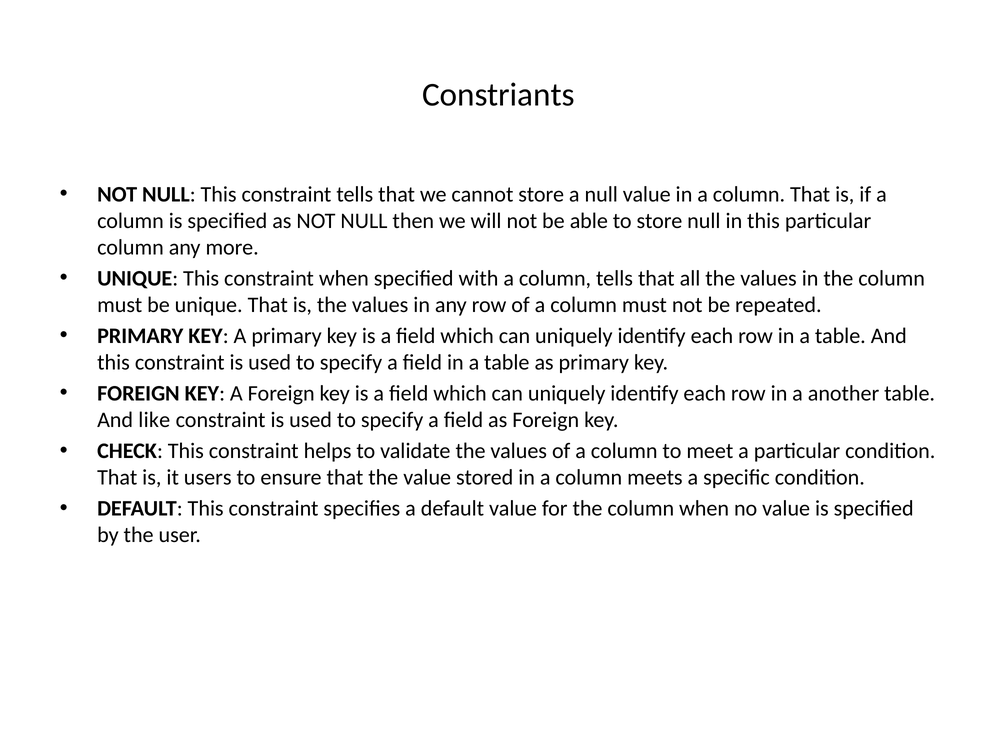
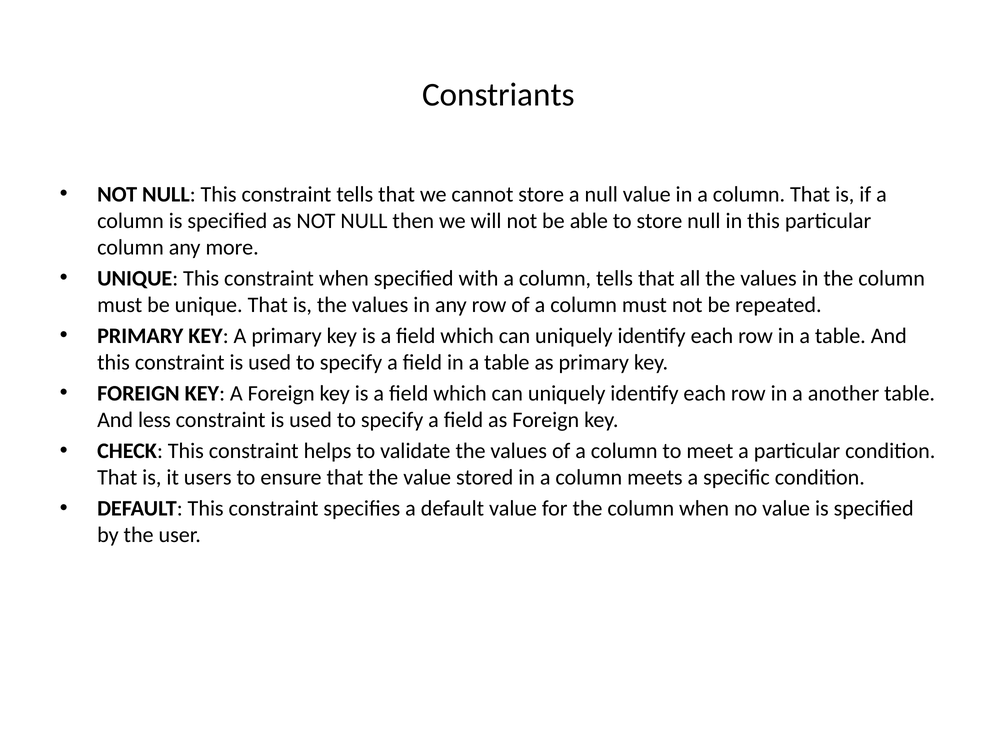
like: like -> less
